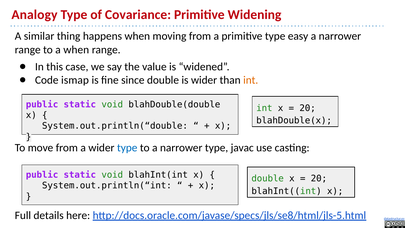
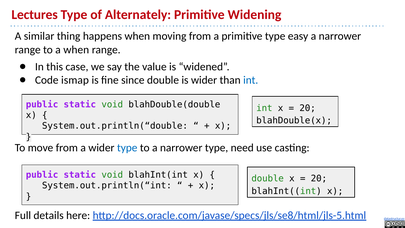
Analogy: Analogy -> Lectures
Covariance: Covariance -> Alternately
int at (251, 80) colour: orange -> blue
javac: javac -> need
